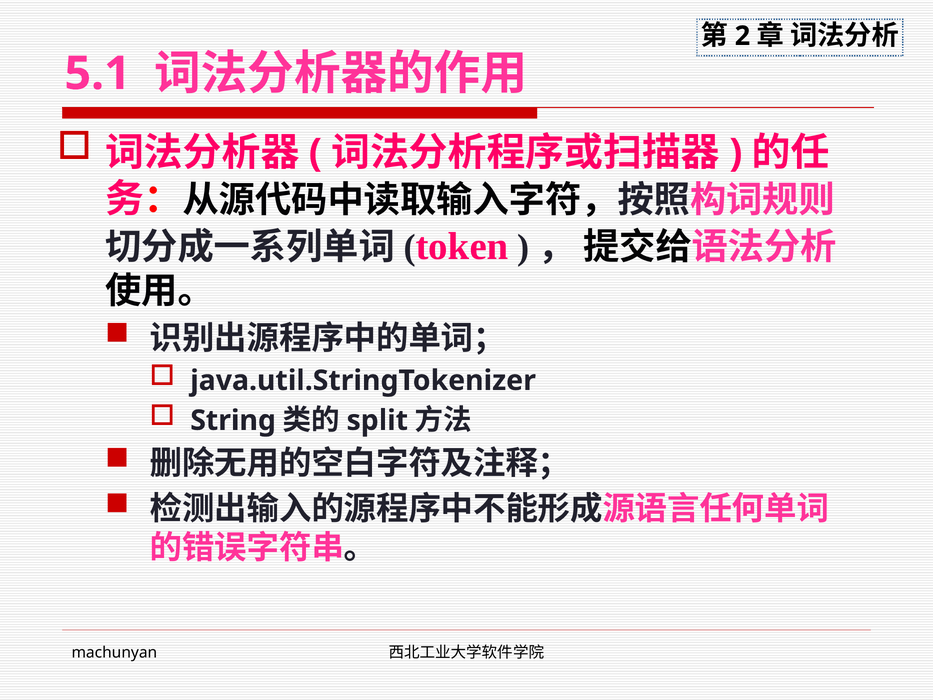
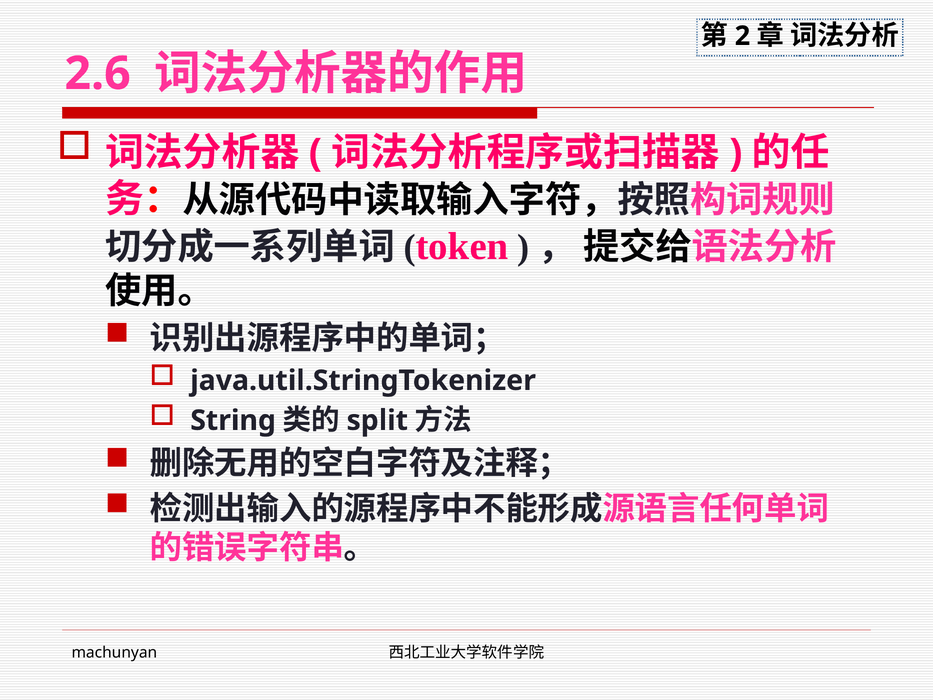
5.1: 5.1 -> 2.6
